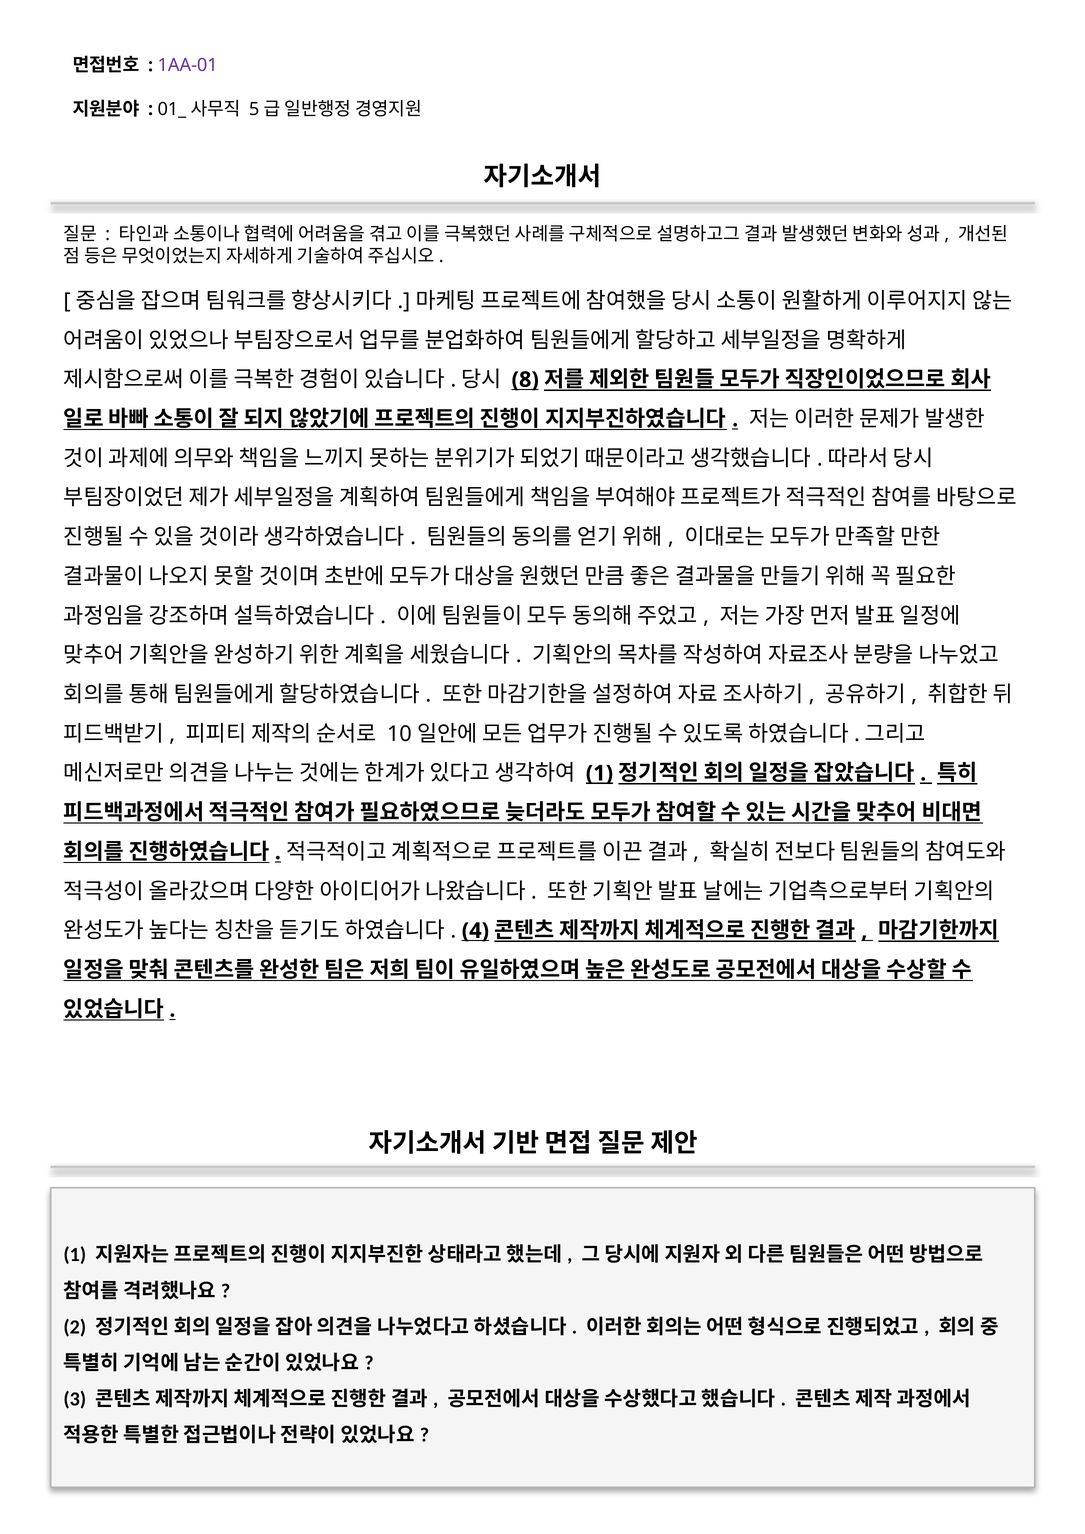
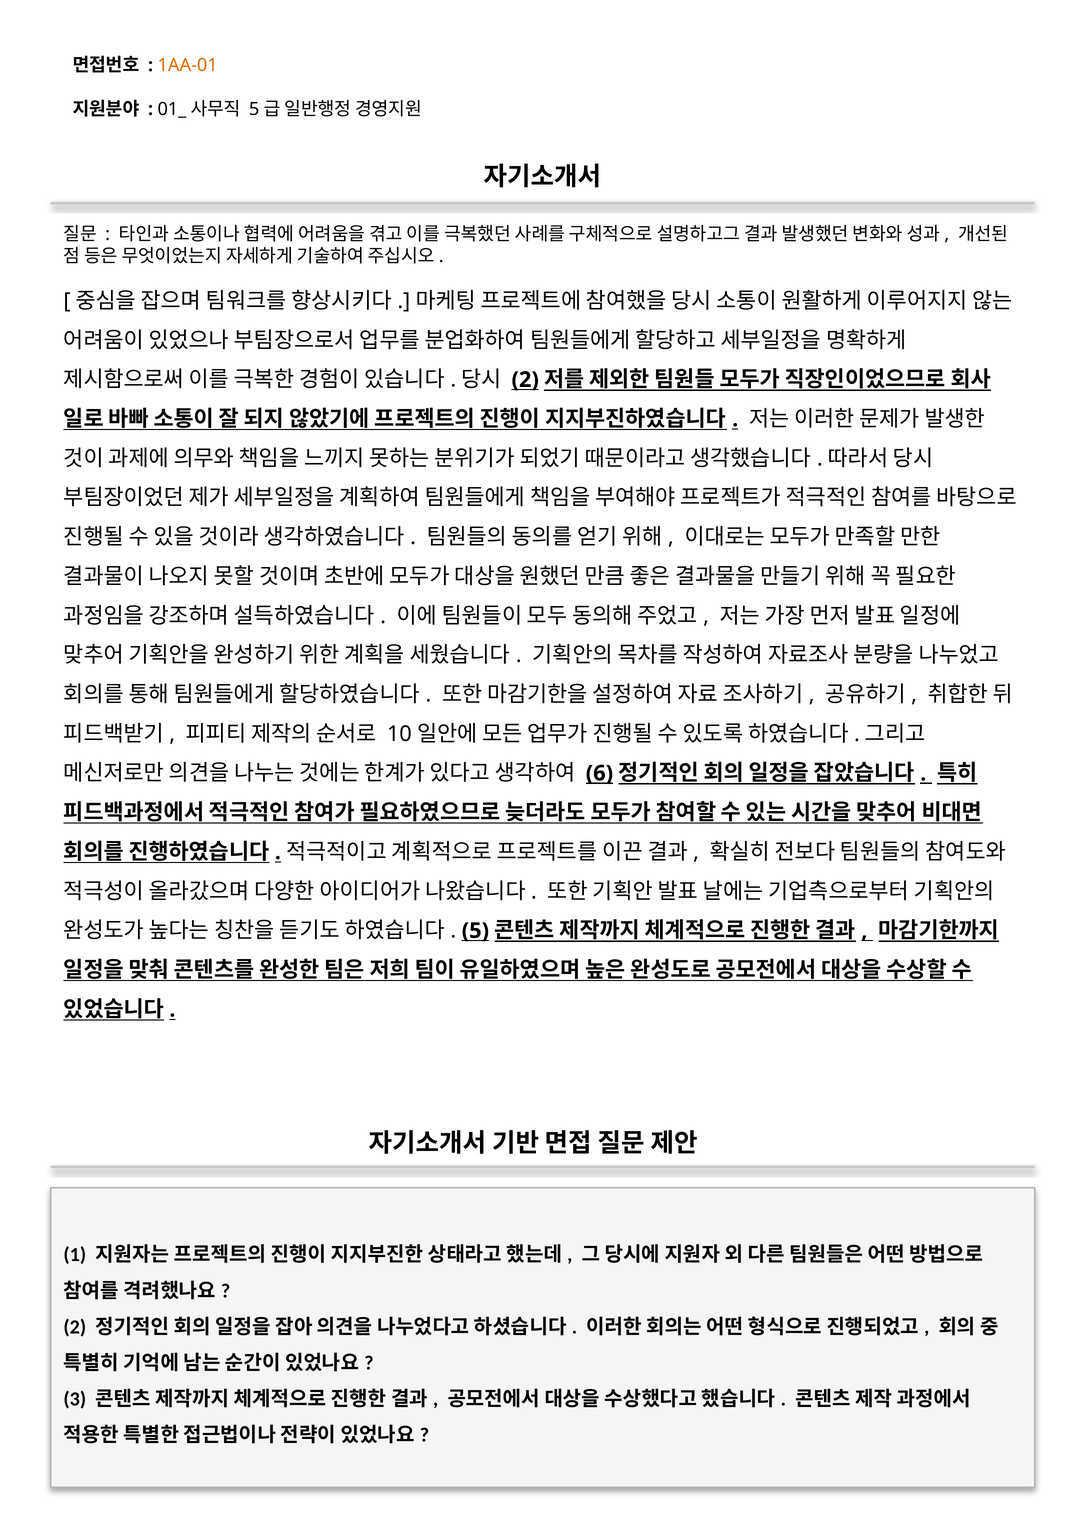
1AA-01 colour: purple -> orange
8 at (525, 380): 8 -> 2
1 at (599, 774): 1 -> 6
4: 4 -> 5
